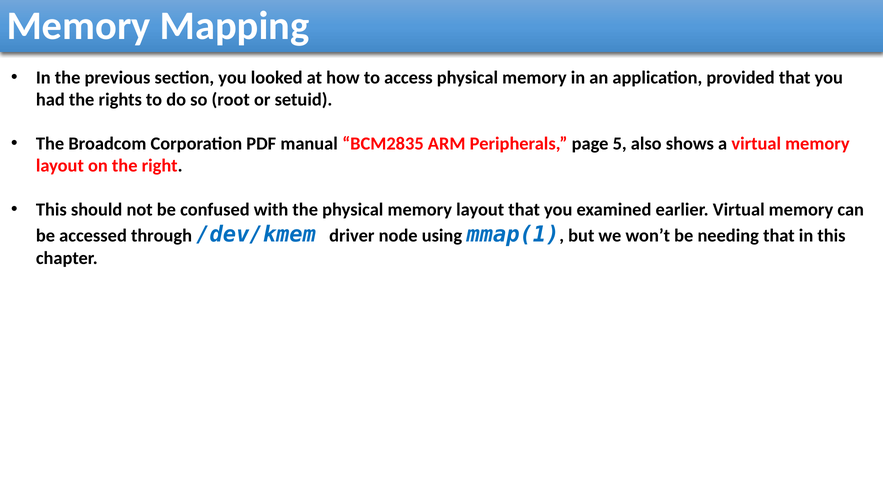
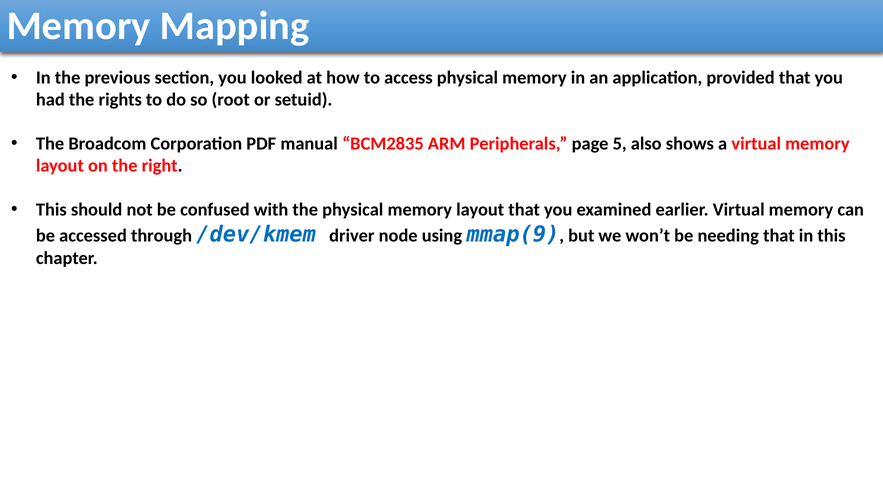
mmap(1: mmap(1 -> mmap(9
